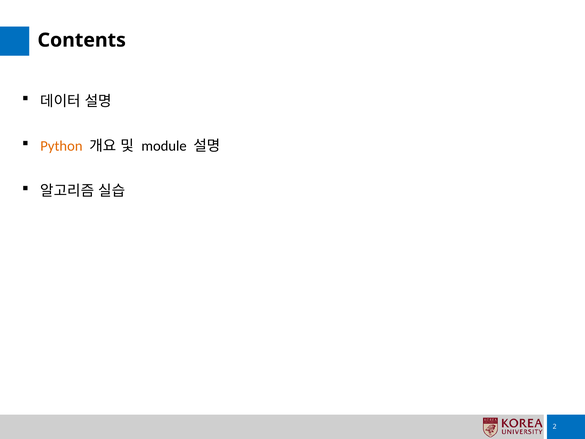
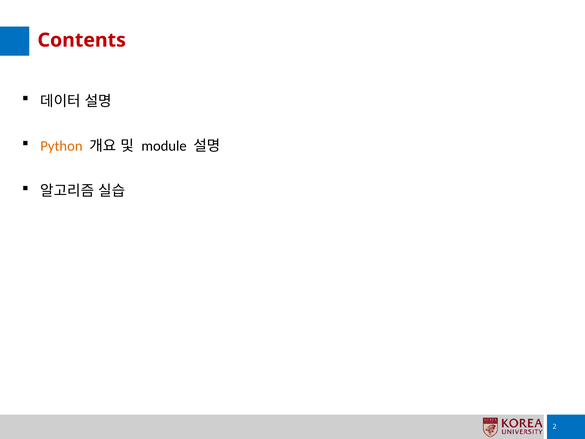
Contents colour: black -> red
